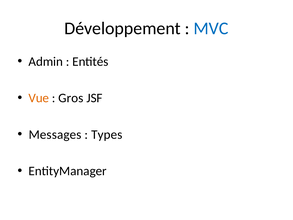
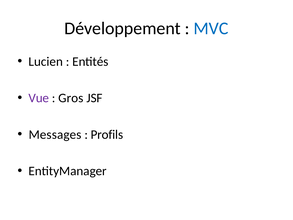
Admin: Admin -> Lucien
Vue colour: orange -> purple
Types: Types -> Profils
